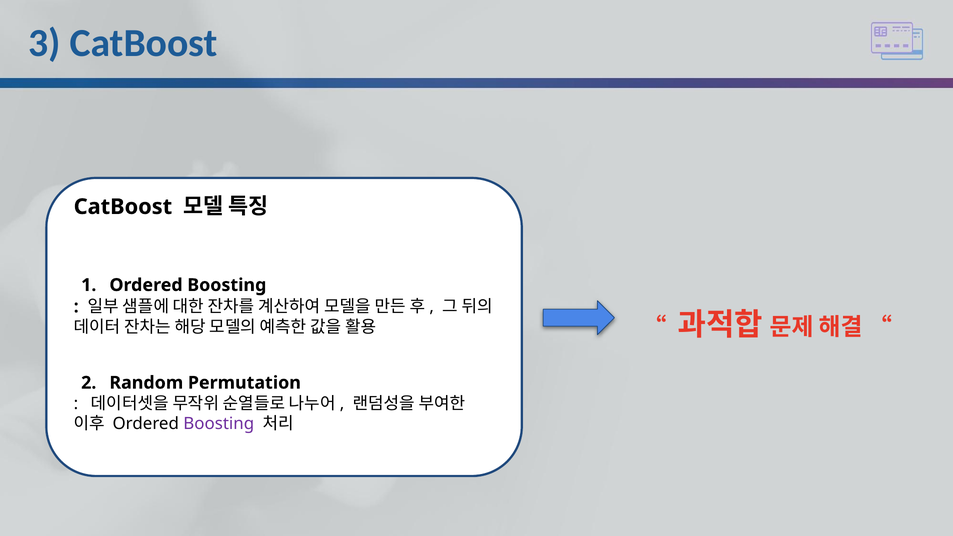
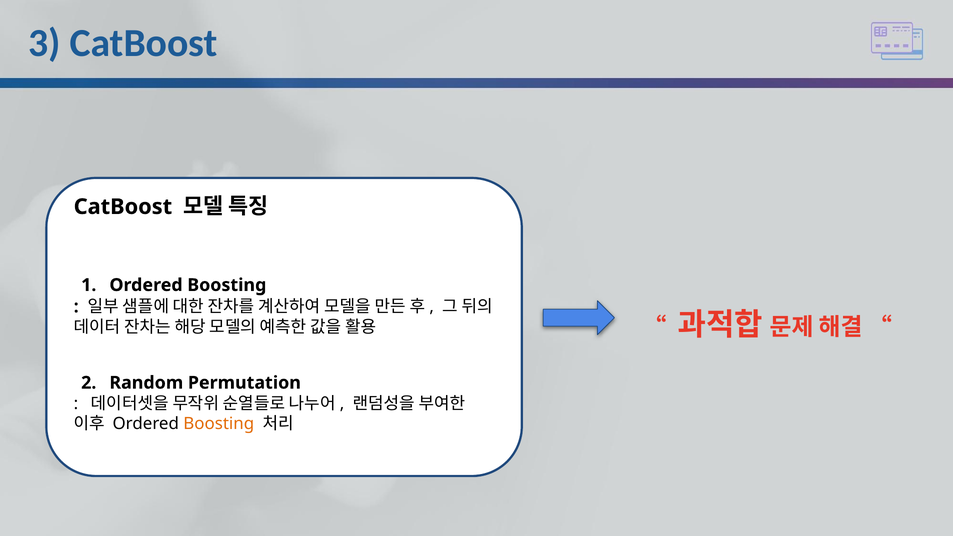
Boosting at (219, 424) colour: purple -> orange
